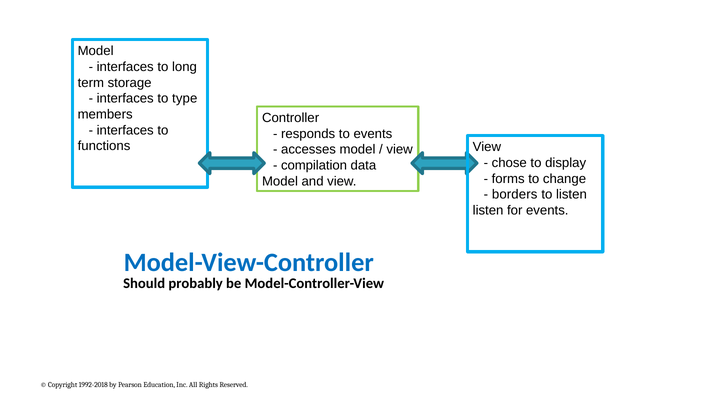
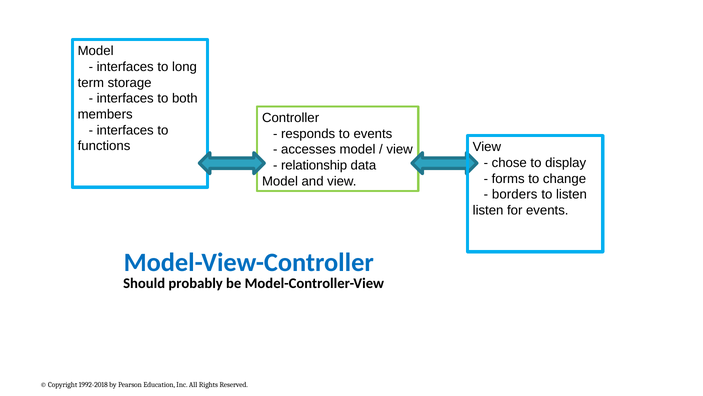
type: type -> both
compilation: compilation -> relationship
